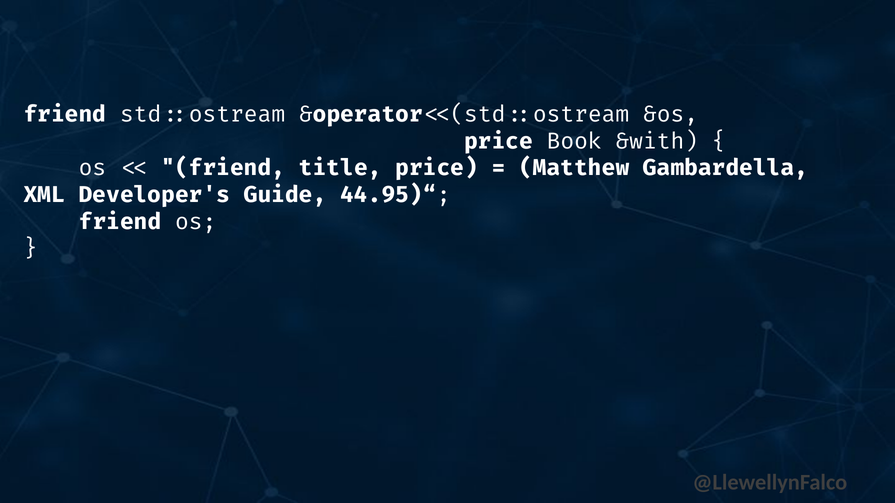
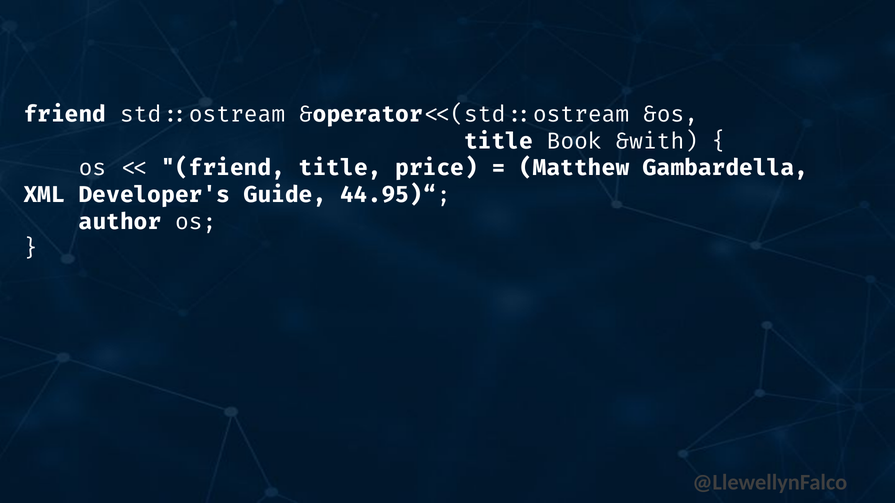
price at (499, 141): price -> title
friend at (120, 222): friend -> author
